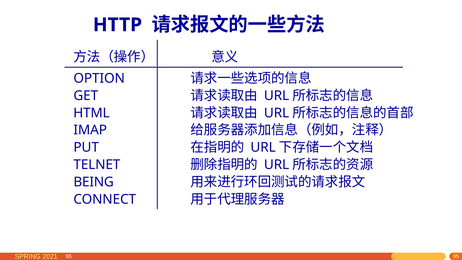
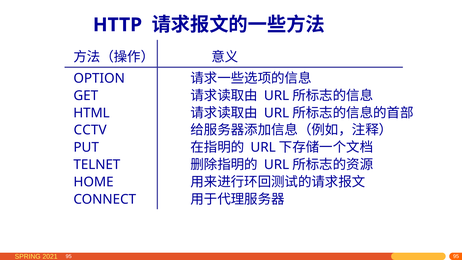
IMAP: IMAP -> CCTV
BEING: BEING -> HOME
